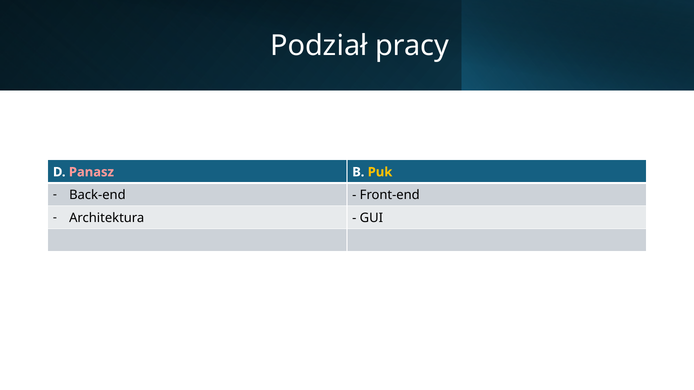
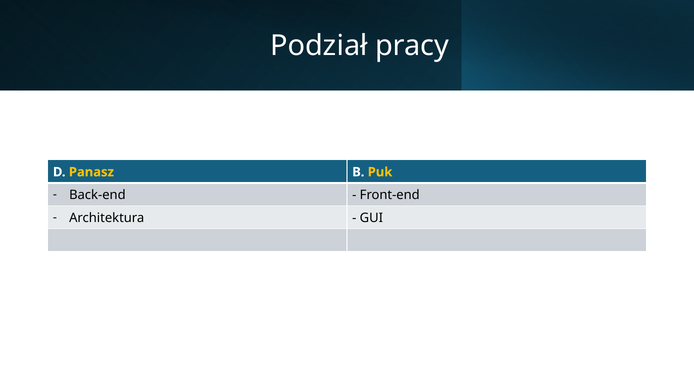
Panasz colour: pink -> yellow
